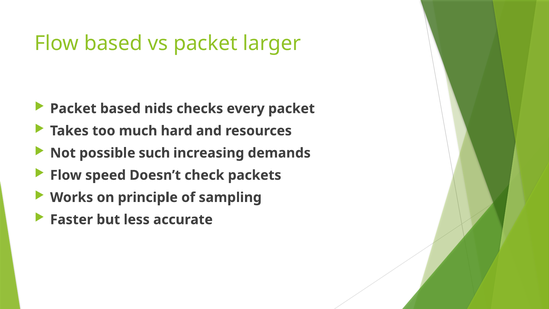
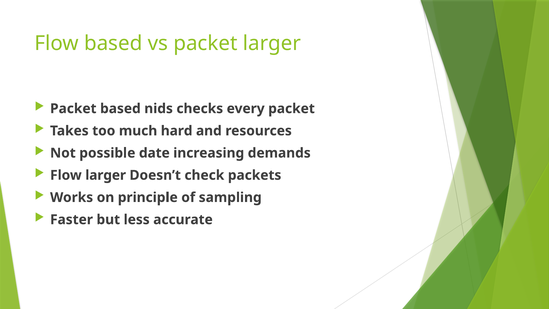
such: such -> date
Flow speed: speed -> larger
